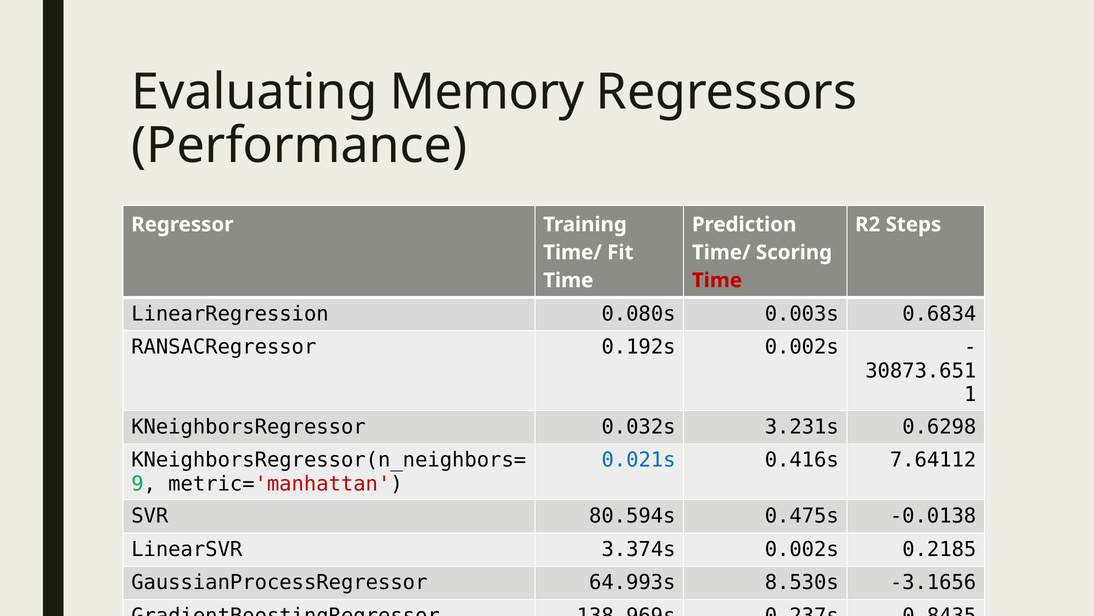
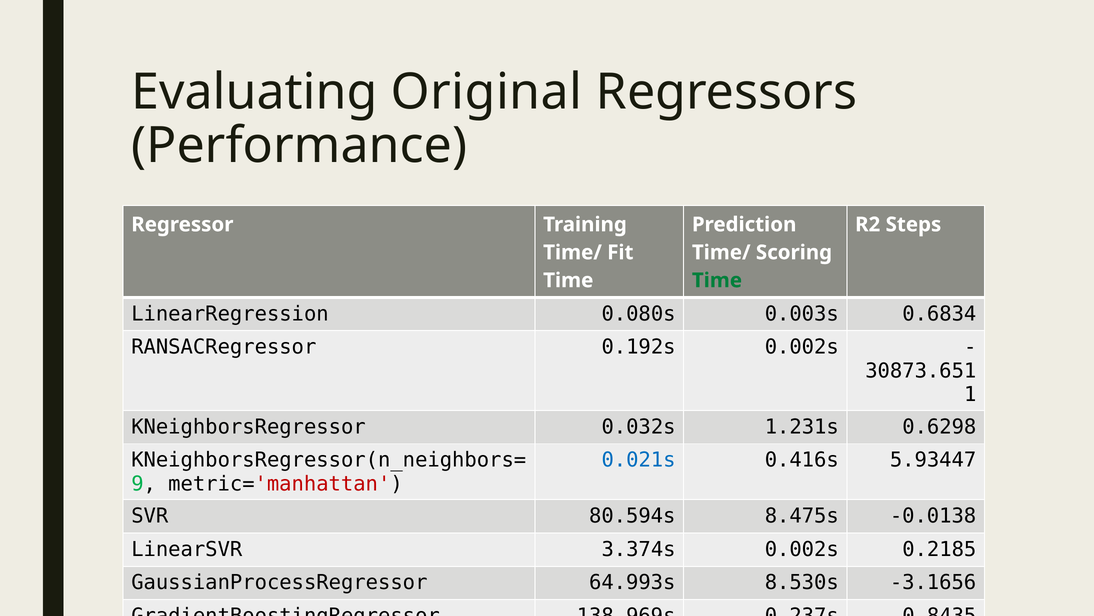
Memory: Memory -> Original
Time at (717, 280) colour: red -> green
3.231s: 3.231s -> 1.231s
7.64112: 7.64112 -> 5.93447
0.475s: 0.475s -> 8.475s
